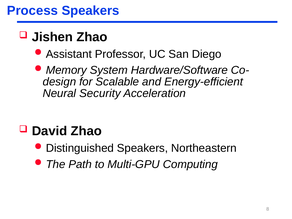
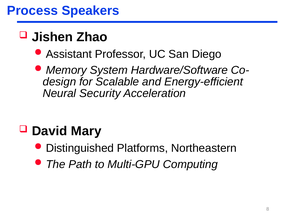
David Zhao: Zhao -> Mary
Distinguished Speakers: Speakers -> Platforms
